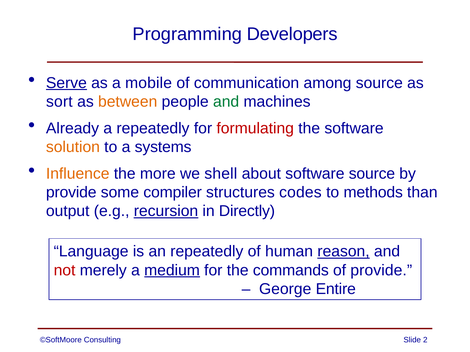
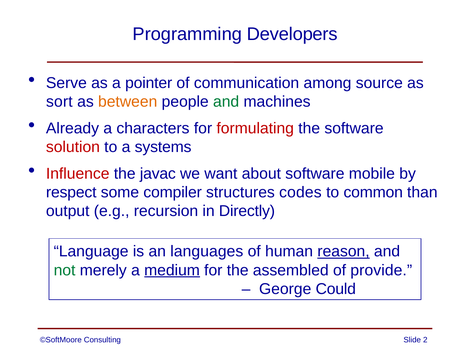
Serve underline: present -> none
mobile: mobile -> pointer
a repeatedly: repeatedly -> characters
solution colour: orange -> red
Influence colour: orange -> red
more: more -> javac
shell: shell -> want
software source: source -> mobile
provide at (71, 193): provide -> respect
methods: methods -> common
recursion underline: present -> none
an repeatedly: repeatedly -> languages
not colour: red -> green
commands: commands -> assembled
Entire: Entire -> Could
